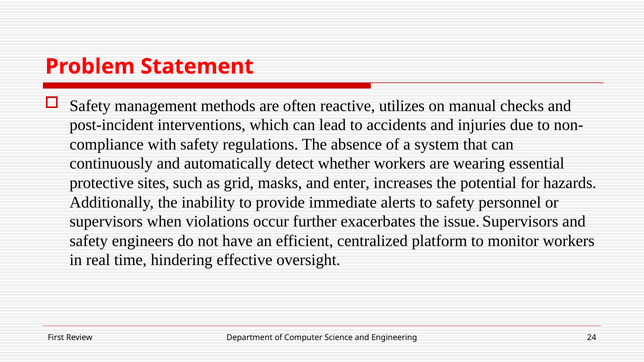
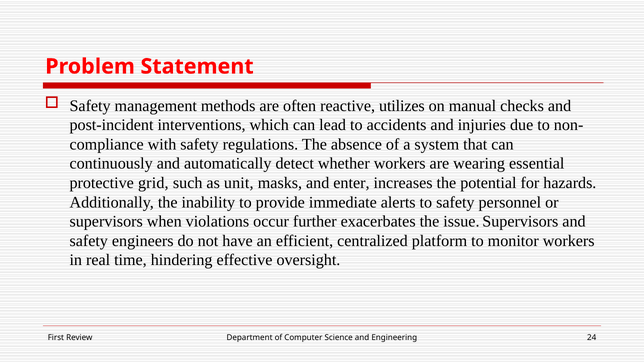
sites: sites -> grid
grid: grid -> unit
